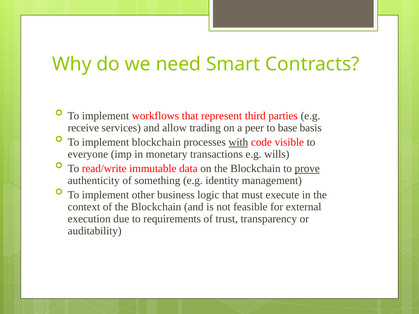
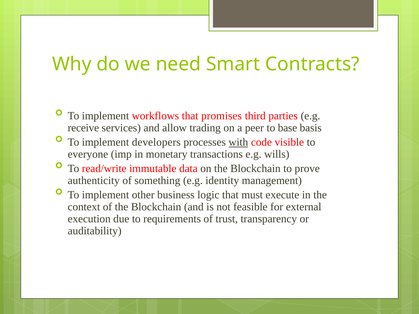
represent: represent -> promises
implement blockchain: blockchain -> developers
prove underline: present -> none
